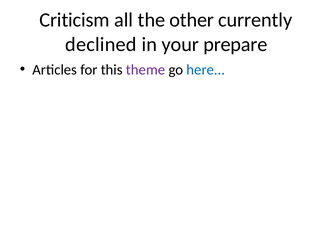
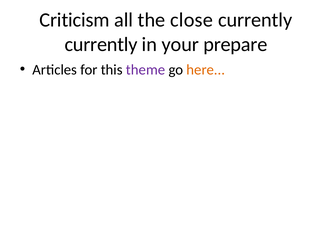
other: other -> close
declined at (101, 44): declined -> currently
here colour: blue -> orange
